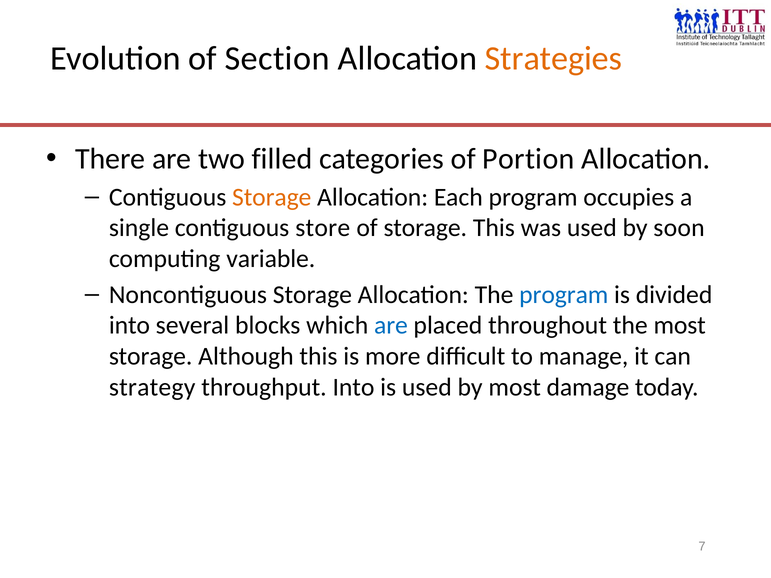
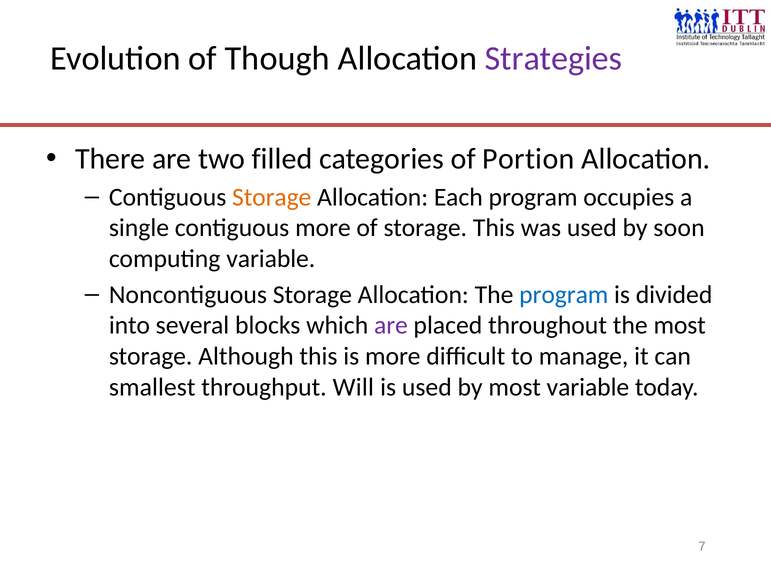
Section: Section -> Though
Strategies colour: orange -> purple
contiguous store: store -> more
are at (391, 326) colour: blue -> purple
strategy: strategy -> smallest
throughput Into: Into -> Will
most damage: damage -> variable
